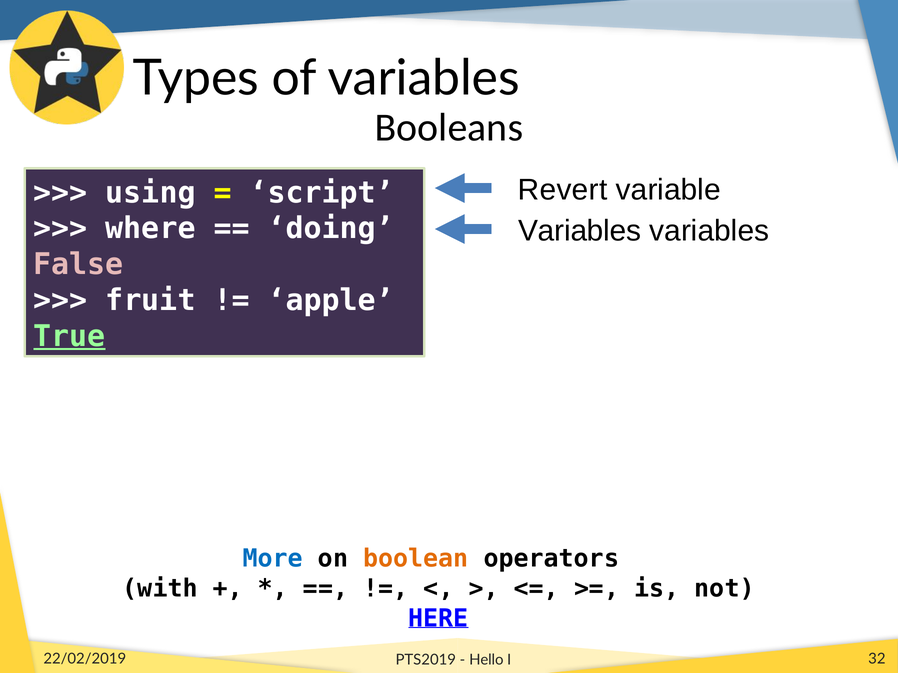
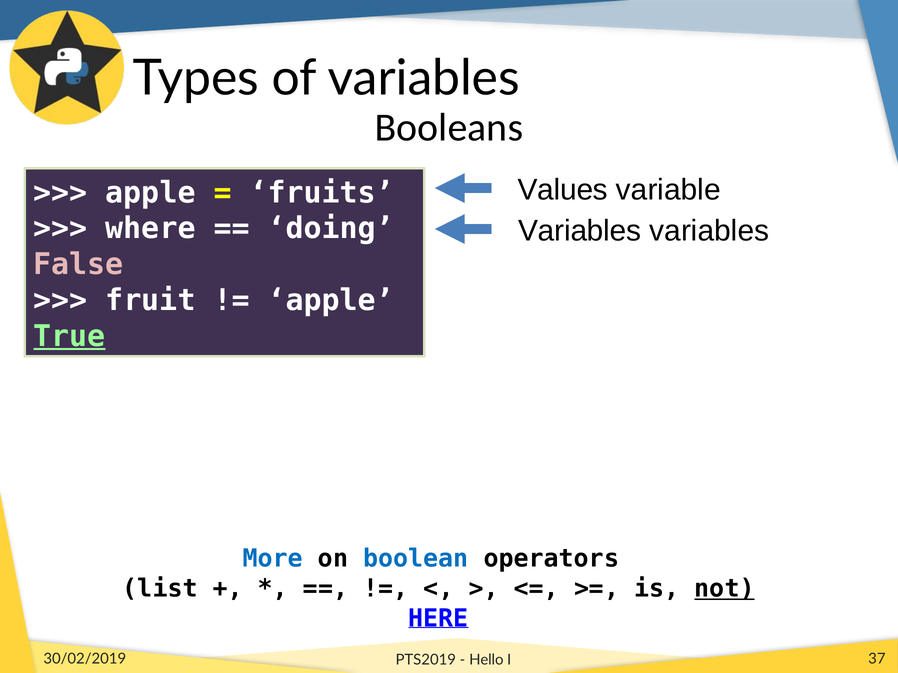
Revert: Revert -> Values
using at (151, 193): using -> apple
script: script -> fruits
boolean colour: orange -> blue
with: with -> list
not underline: none -> present
22/02/2019: 22/02/2019 -> 30/02/2019
32: 32 -> 37
